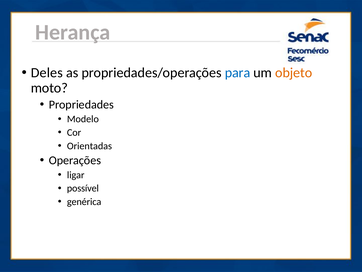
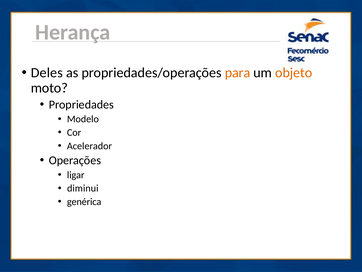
para colour: blue -> orange
Orientadas: Orientadas -> Acelerador
possível: possível -> diminui
